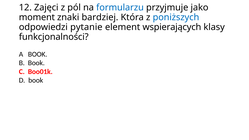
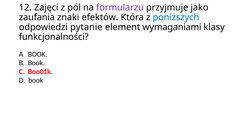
formularzu colour: blue -> purple
moment: moment -> zaufania
bardziej: bardziej -> efektów
wspierających: wspierających -> wymaganiami
